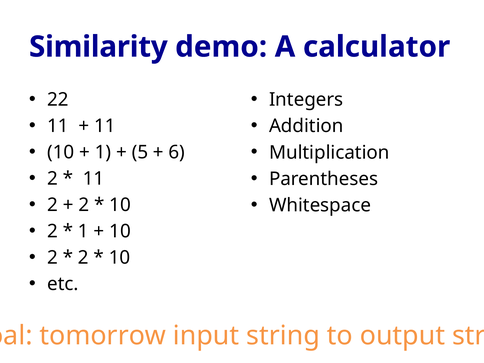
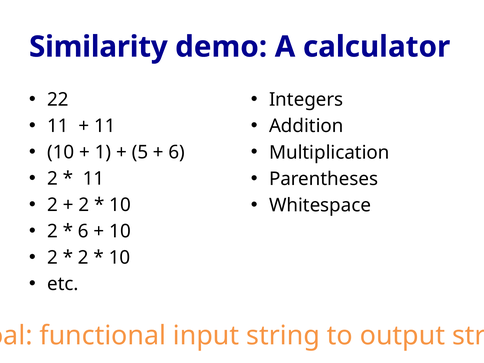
1 at (83, 231): 1 -> 6
tomorrow: tomorrow -> functional
